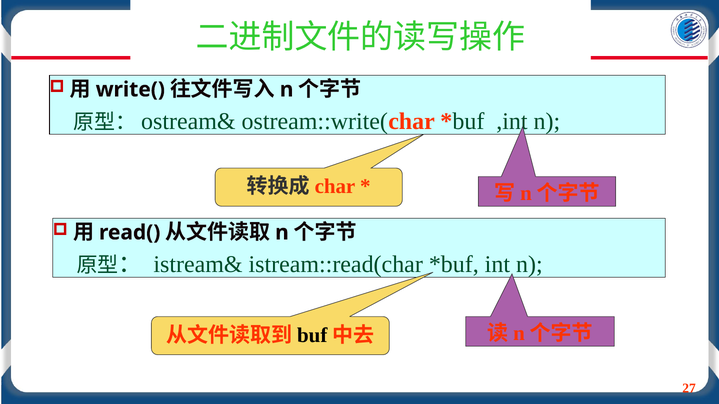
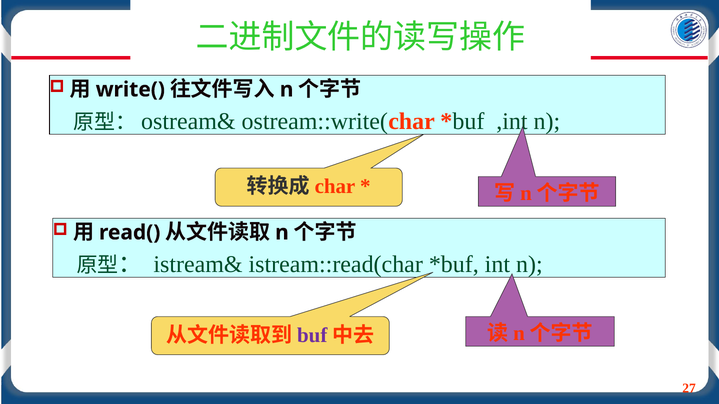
buf colour: black -> purple
